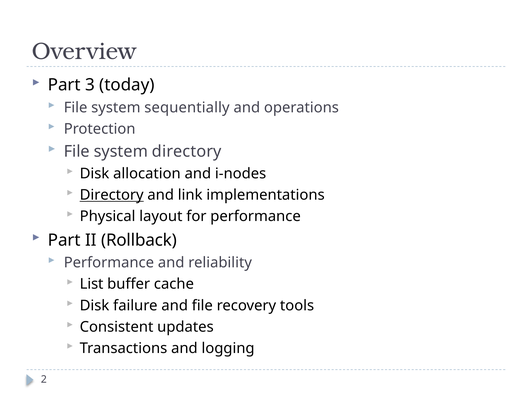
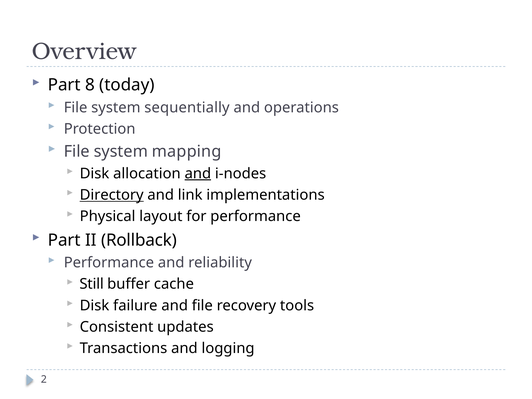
3: 3 -> 8
system directory: directory -> mapping
and at (198, 174) underline: none -> present
List: List -> Still
